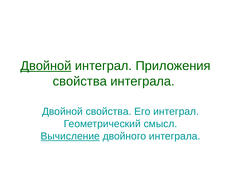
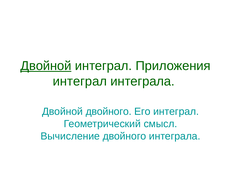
свойства at (80, 81): свойства -> интеграл
Двойной свойства: свойства -> двойного
Вычисление underline: present -> none
